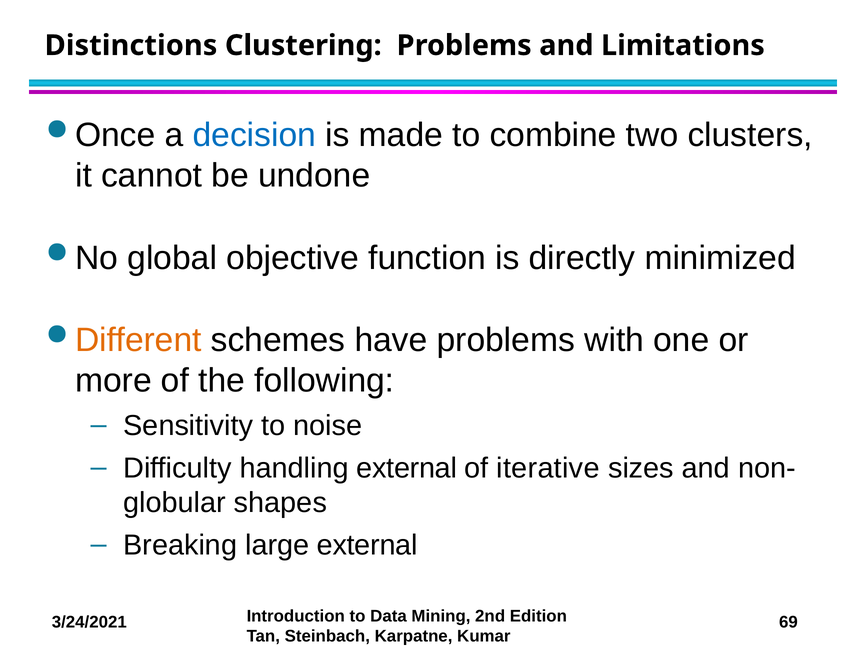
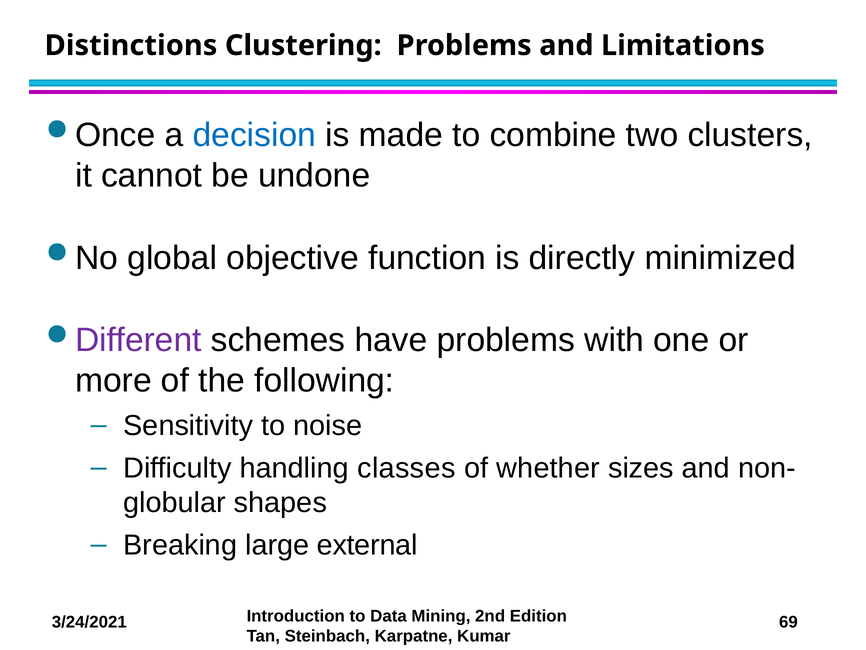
Different colour: orange -> purple
handling external: external -> classes
iterative: iterative -> whether
